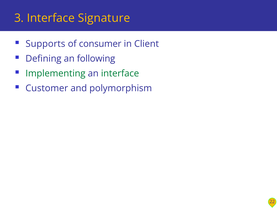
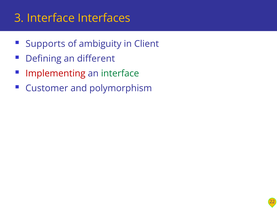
Signature: Signature -> Interfaces
consumer: consumer -> ambiguity
following: following -> different
Implementing colour: green -> red
